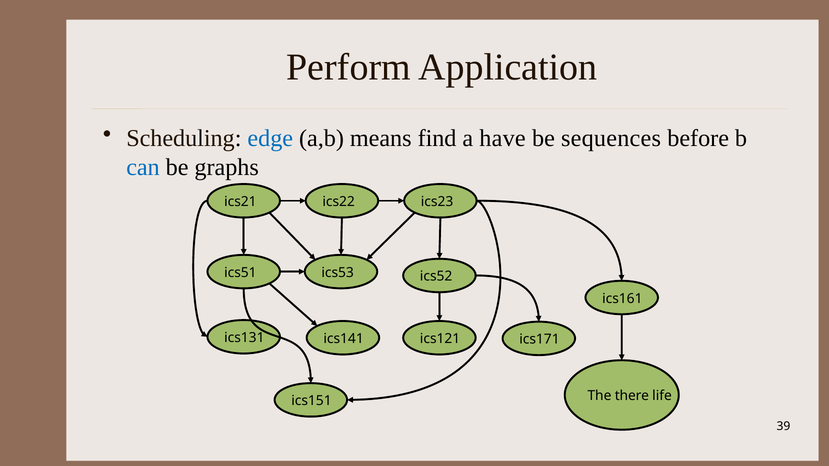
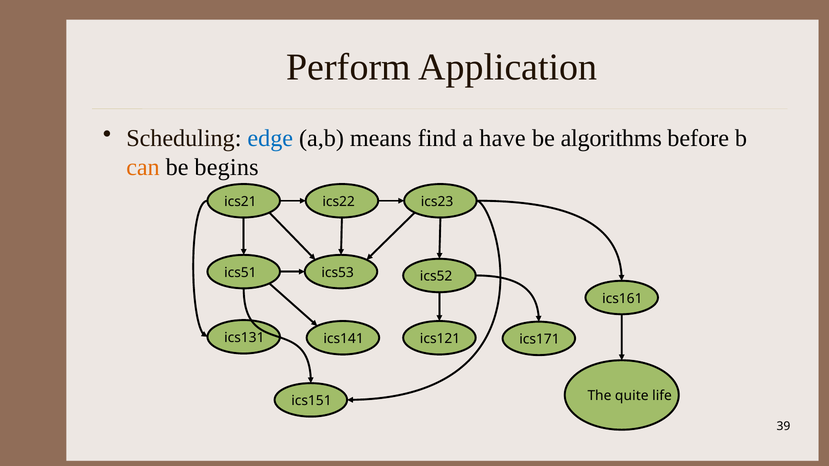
sequences: sequences -> algorithms
can colour: blue -> orange
graphs: graphs -> begins
there: there -> quite
